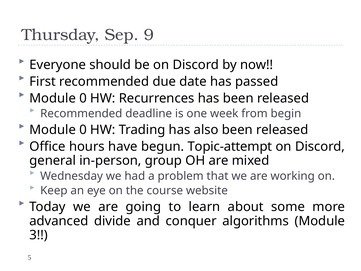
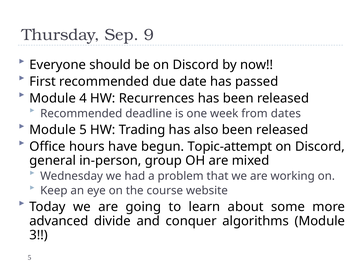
0 at (83, 98): 0 -> 4
begin: begin -> dates
0 at (83, 130): 0 -> 5
